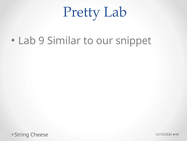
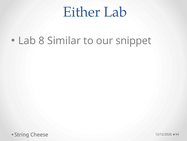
Pretty: Pretty -> Either
9: 9 -> 8
